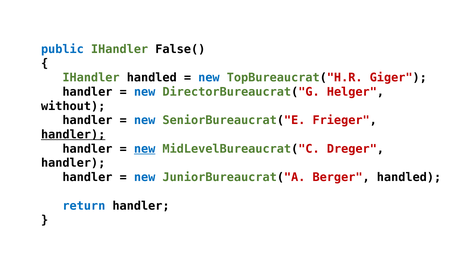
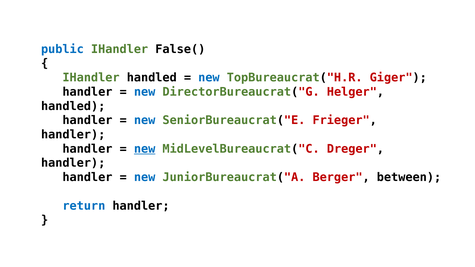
without at (73, 106): without -> handled
handler at (73, 135) underline: present -> none
Berger handled: handled -> between
